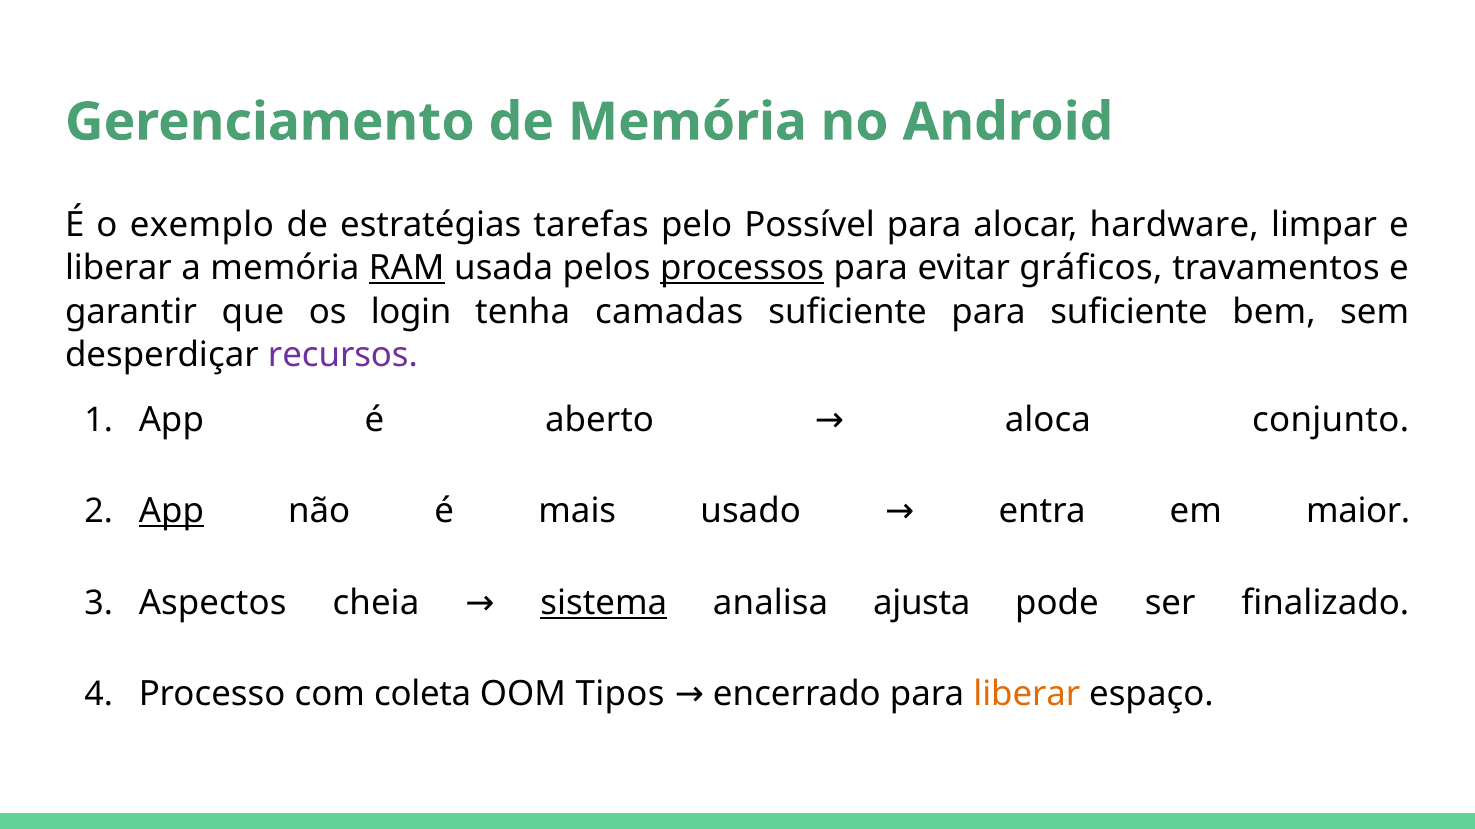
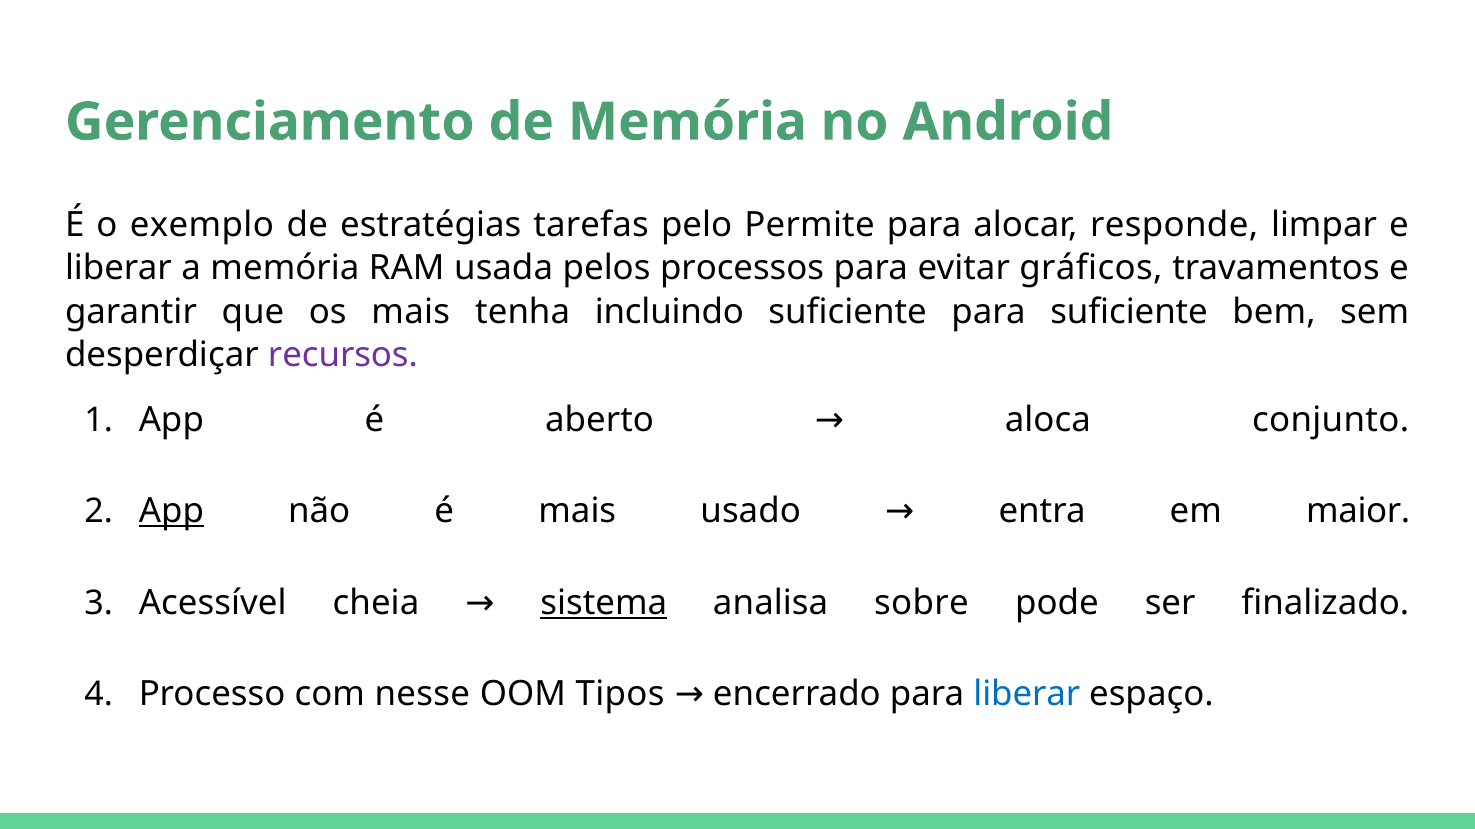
Possível: Possível -> Permite
hardware: hardware -> responde
RAM underline: present -> none
processos underline: present -> none
os login: login -> mais
camadas: camadas -> incluindo
Aspectos: Aspectos -> Acessível
ajusta: ajusta -> sobre
coleta: coleta -> nesse
liberar at (1027, 695) colour: orange -> blue
